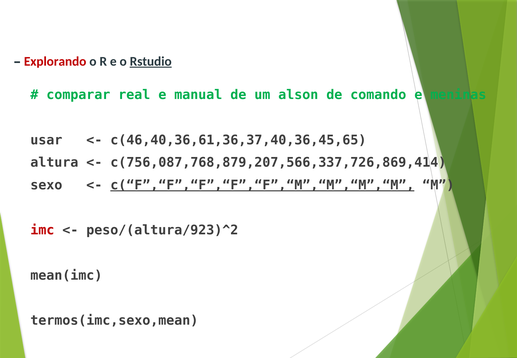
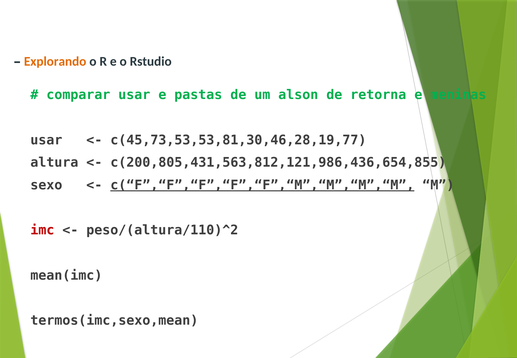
Explorando colour: red -> orange
Rstudio underline: present -> none
comparar real: real -> usar
manual: manual -> pastas
comando: comando -> retorna
c(46,40,36,61,36,37,40,36,45,65: c(46,40,36,61,36,37,40,36,45,65 -> c(45,73,53,53,81,30,46,28,19,77
c(756,087,768,879,207,566,337,726,869,414: c(756,087,768,879,207,566,337,726,869,414 -> c(200,805,431,563,812,121,986,436,654,855
peso/(altura/923)^2: peso/(altura/923)^2 -> peso/(altura/110)^2
